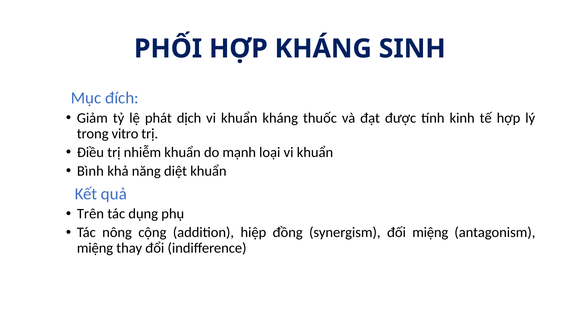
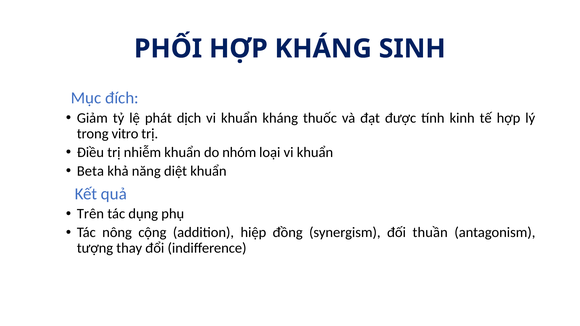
mạnh: mạnh -> nhóm
Bình: Bình -> Beta
đối miệng: miệng -> thuần
miệng at (95, 248): miệng -> tượng
